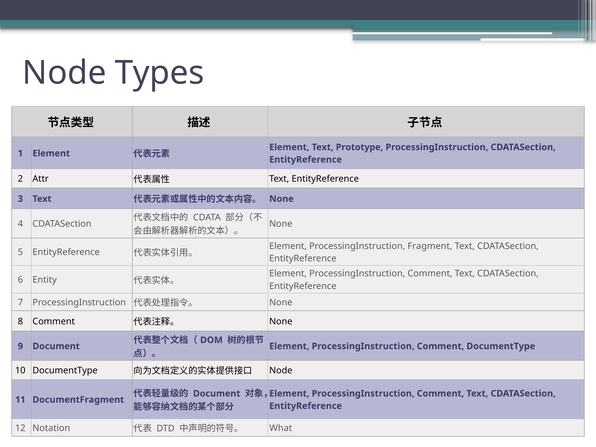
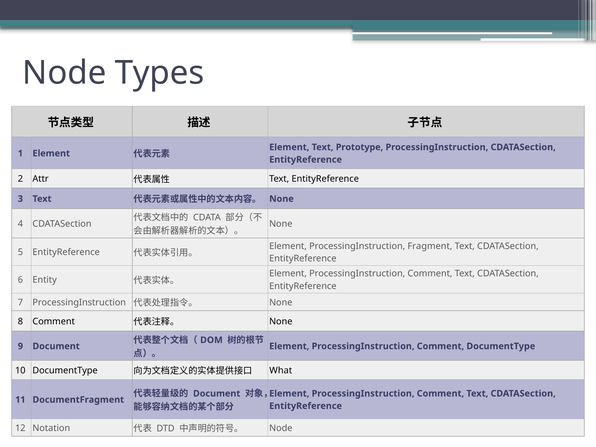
Node at (281, 370): Node -> What
What at (281, 428): What -> Node
